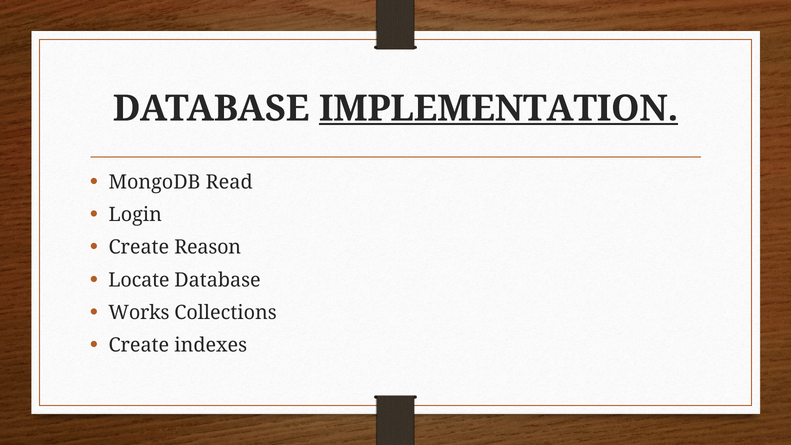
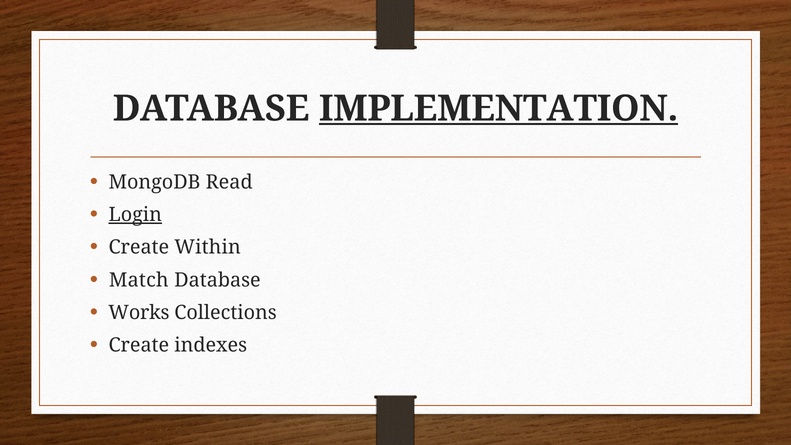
Login underline: none -> present
Reason: Reason -> Within
Locate: Locate -> Match
